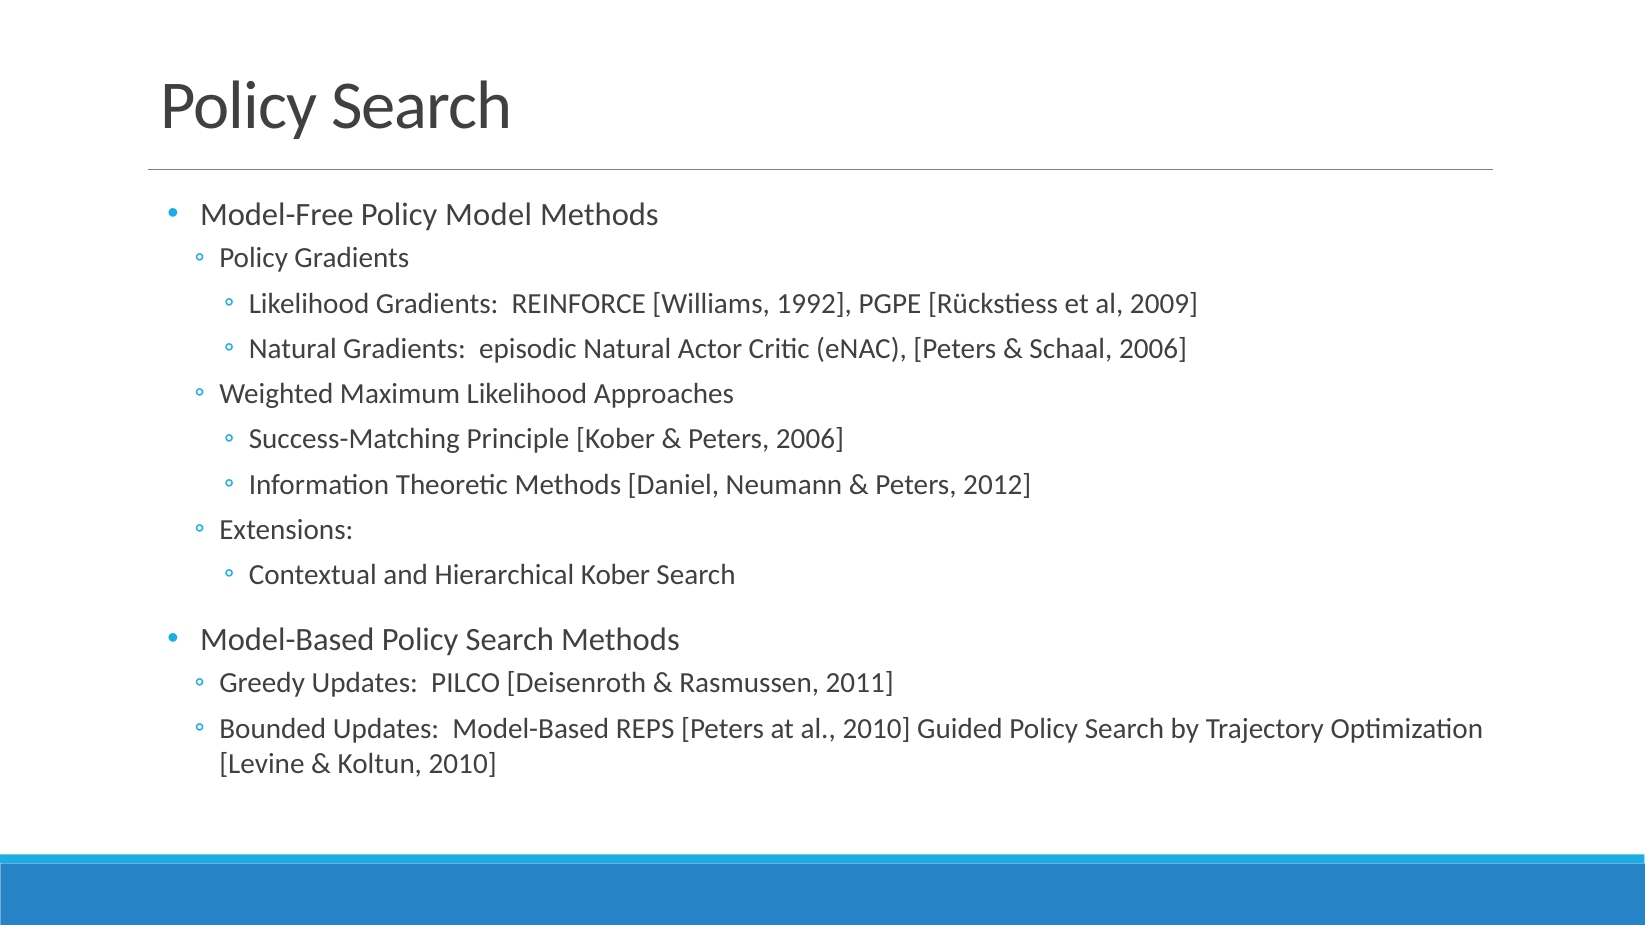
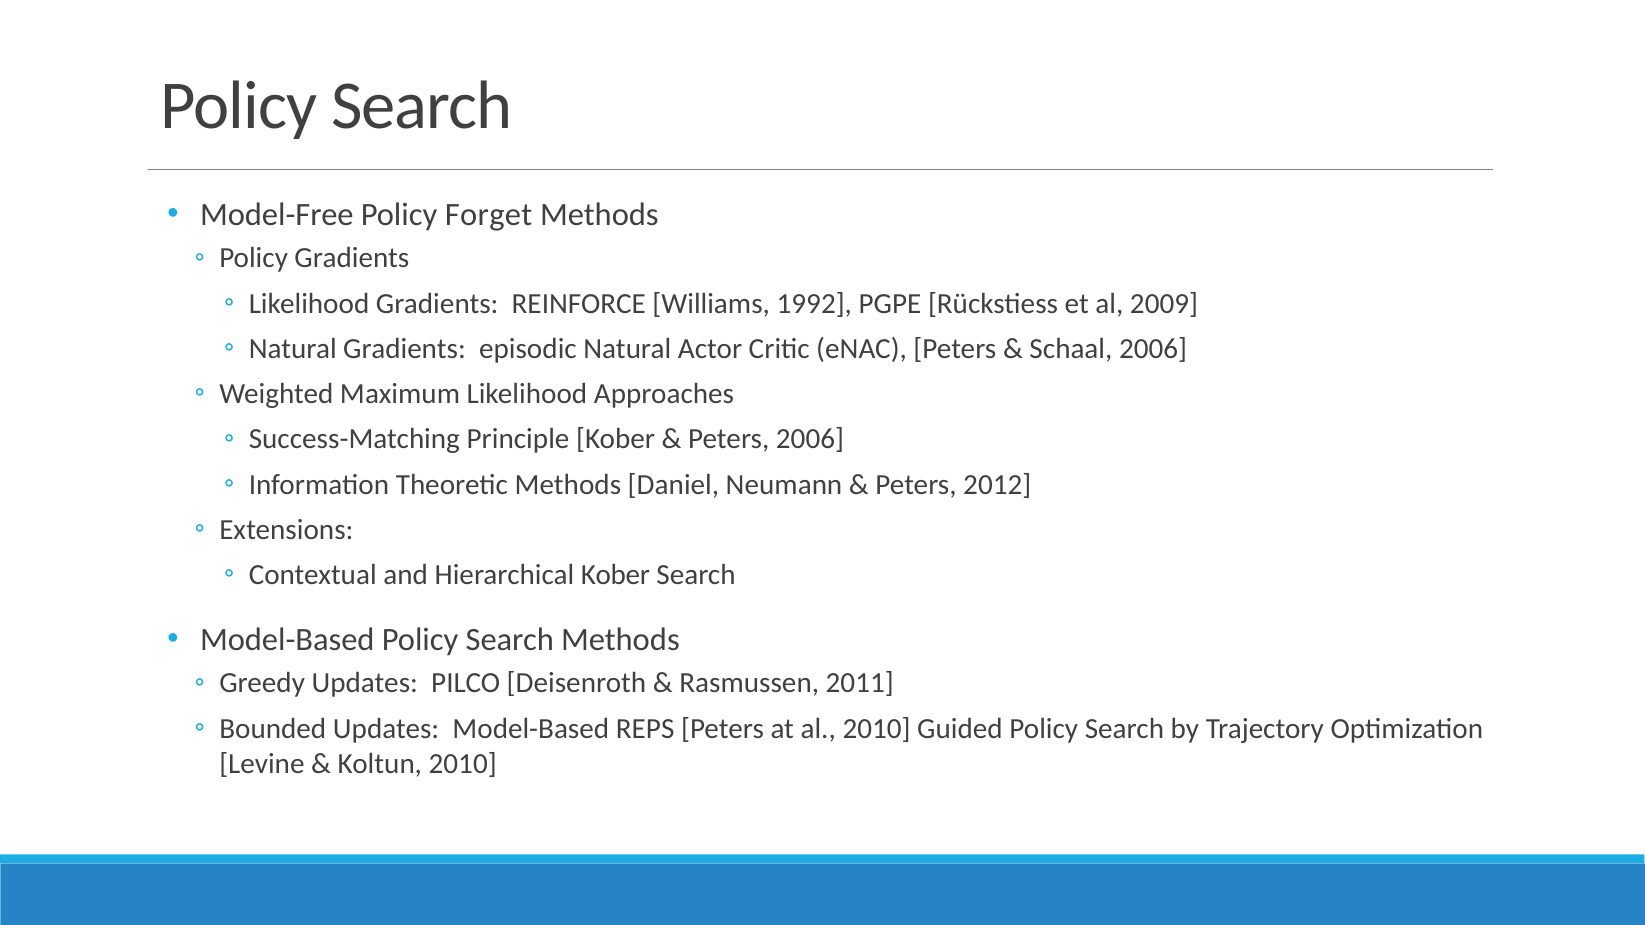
Model: Model -> Forget
